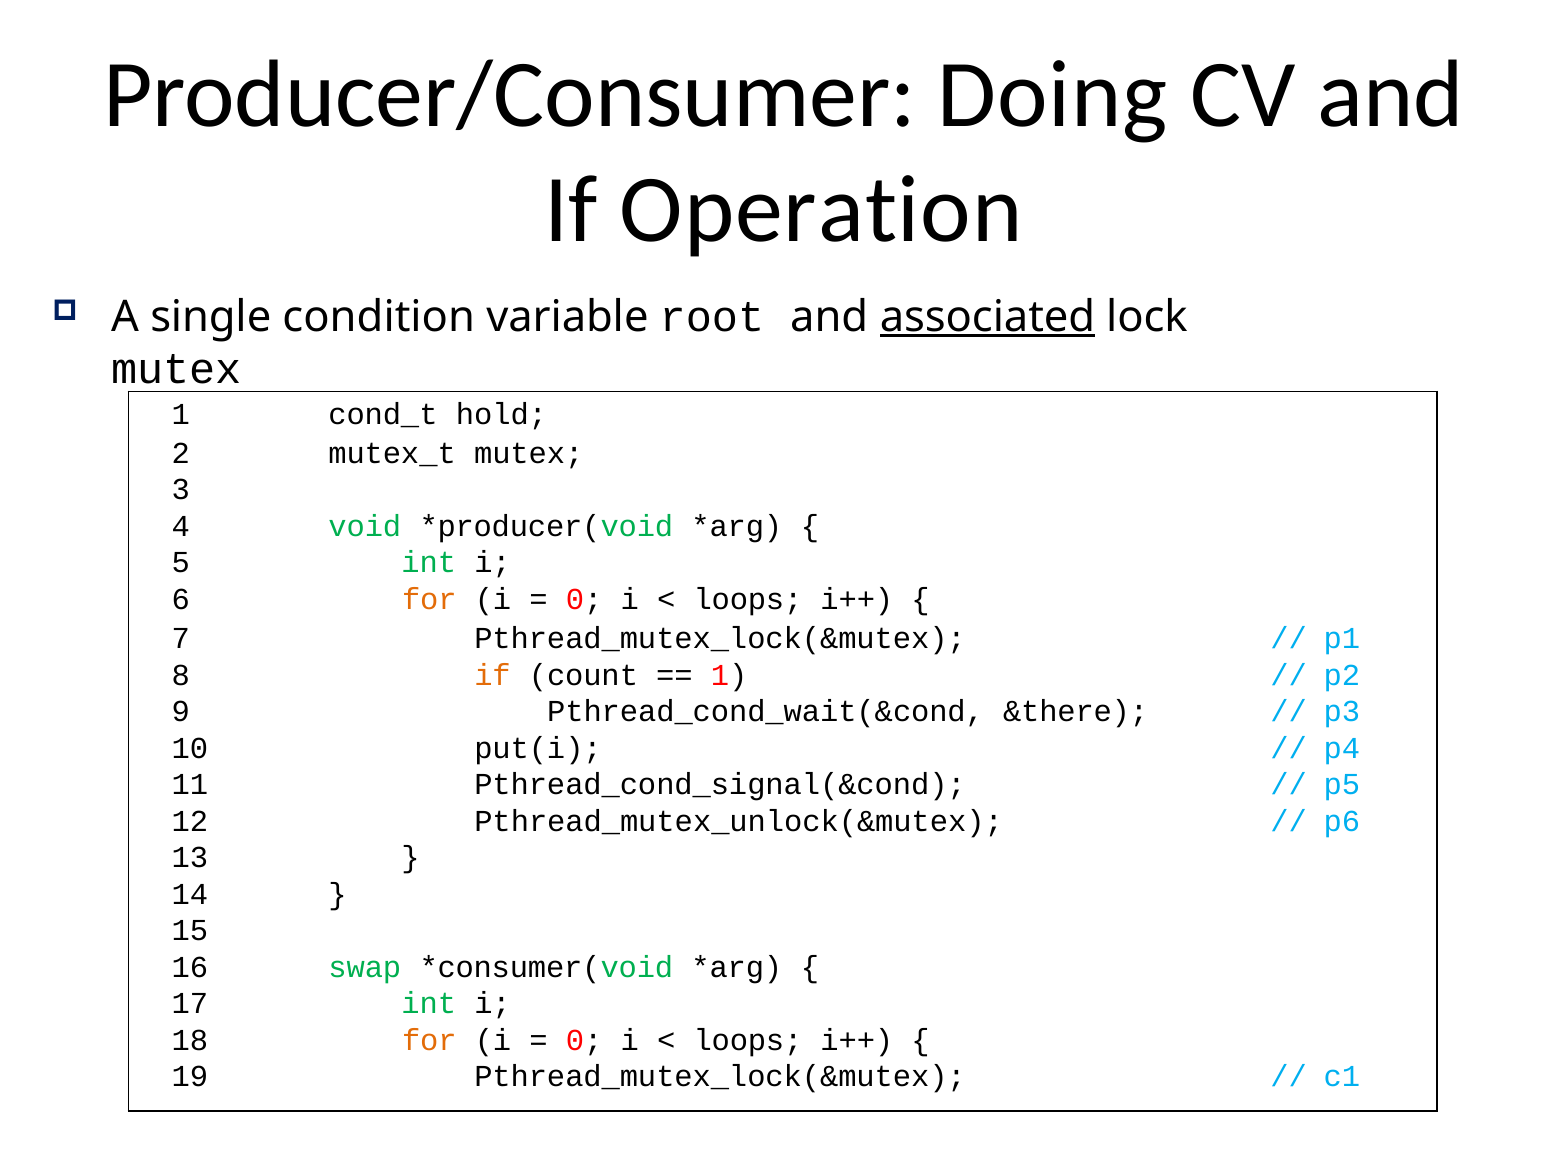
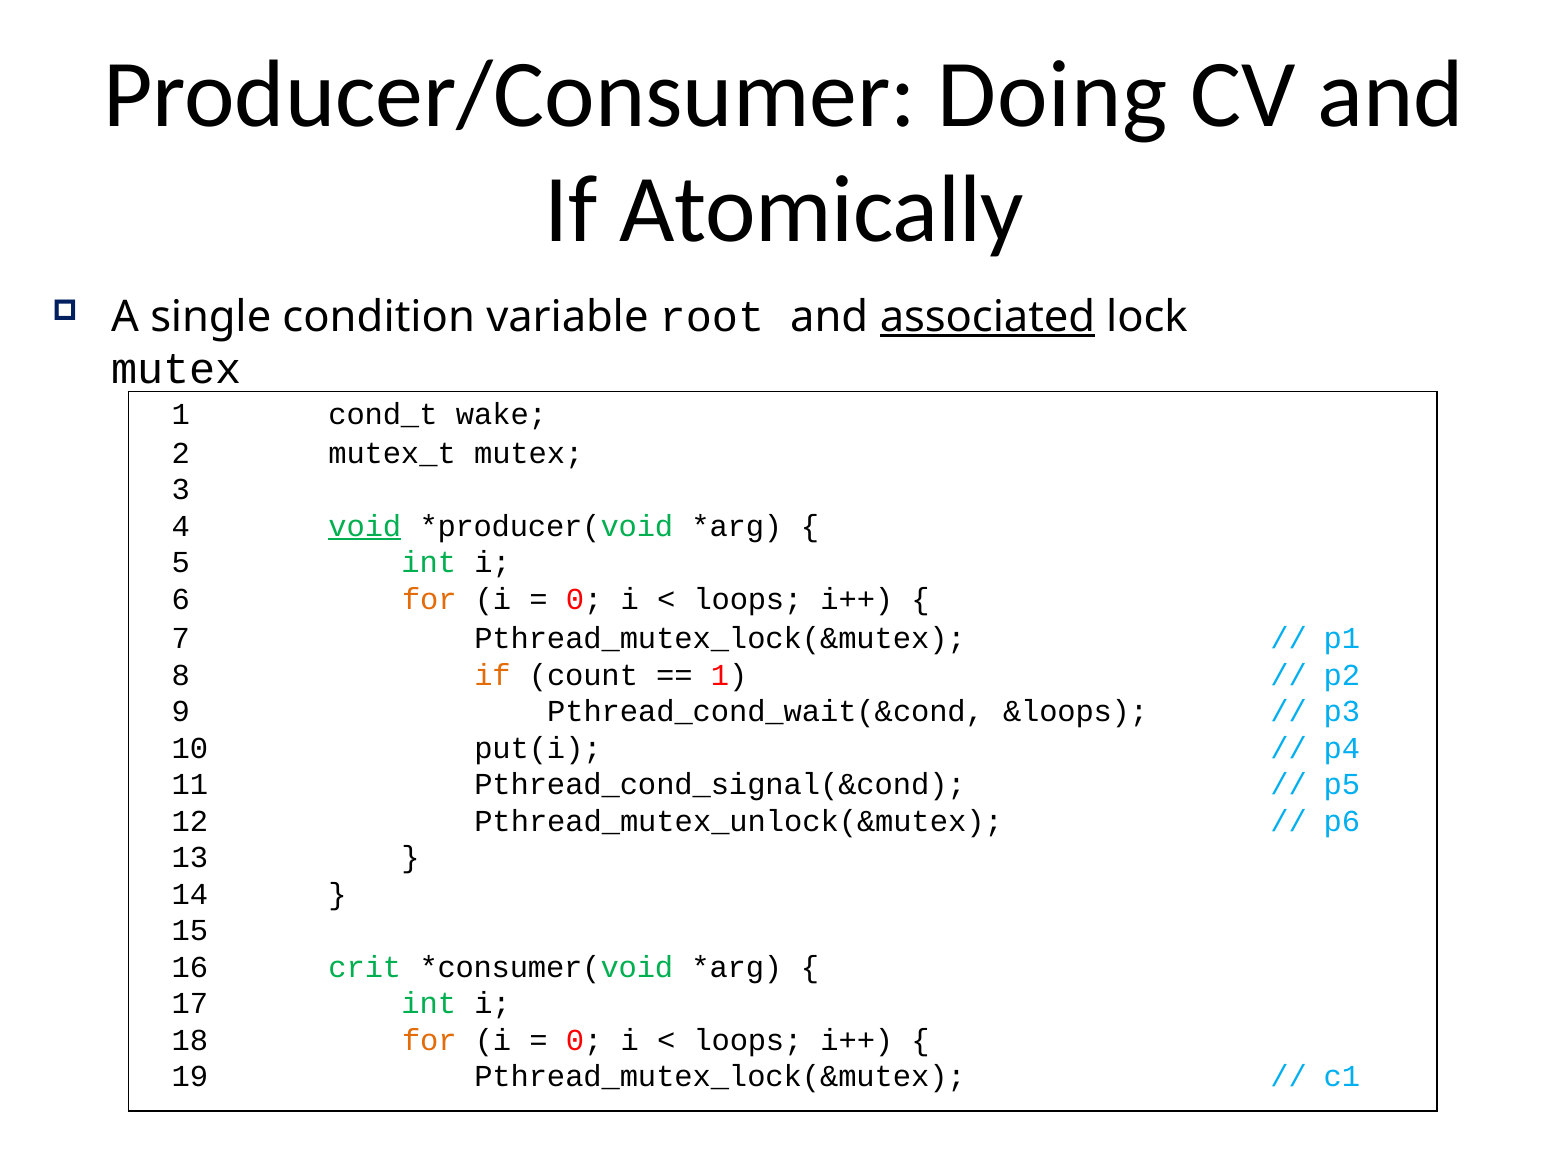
Operation: Operation -> Atomically
hold: hold -> wake
void underline: none -> present
&there: &there -> &loops
swap: swap -> crit
